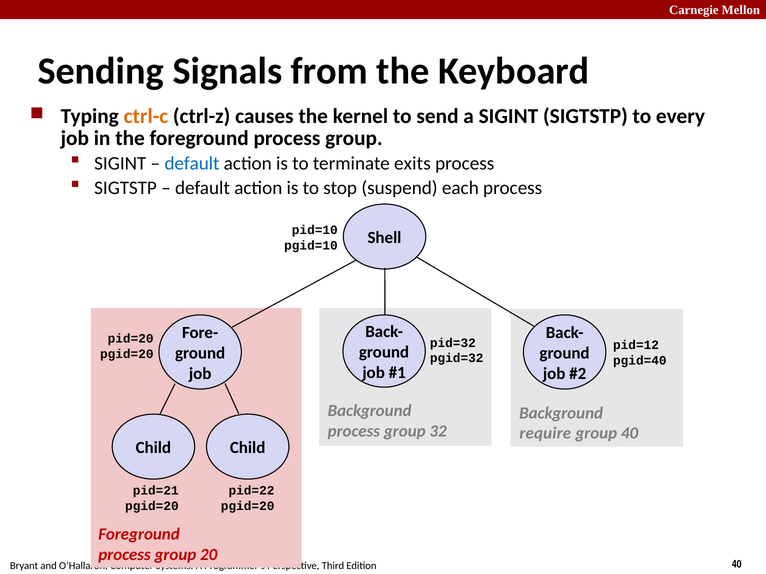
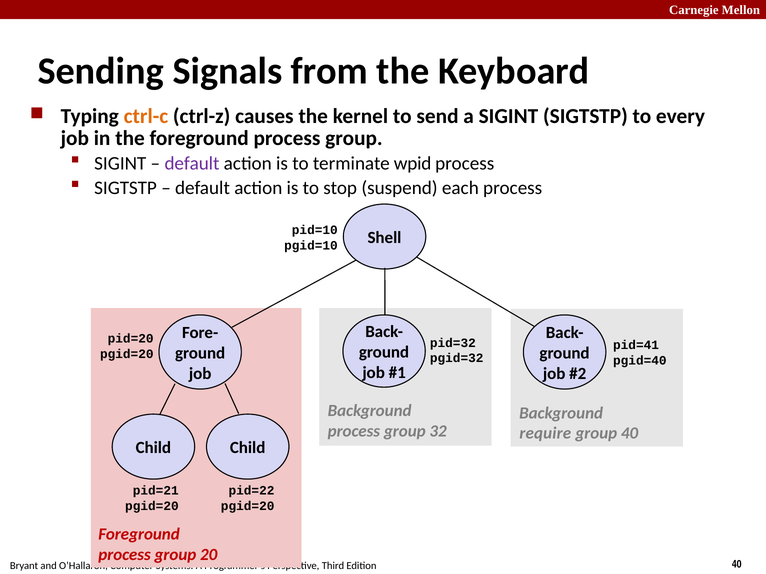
default at (192, 164) colour: blue -> purple
exits: exits -> wpid
pid=12: pid=12 -> pid=41
